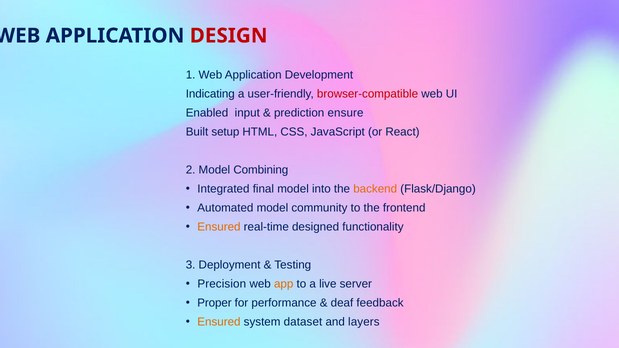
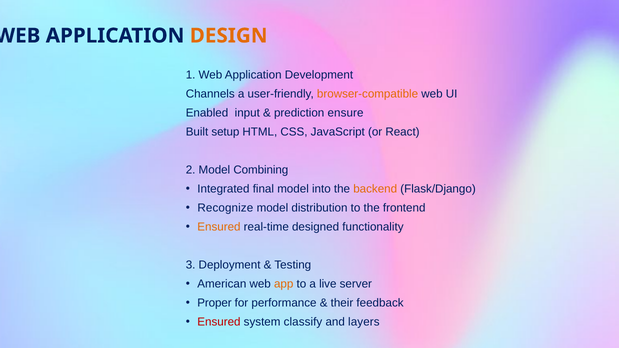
DESIGN colour: red -> orange
Indicating: Indicating -> Channels
browser-compatible colour: red -> orange
Automated: Automated -> Recognize
community: community -> distribution
Precision: Precision -> American
deaf: deaf -> their
Ensured at (219, 322) colour: orange -> red
dataset: dataset -> classify
